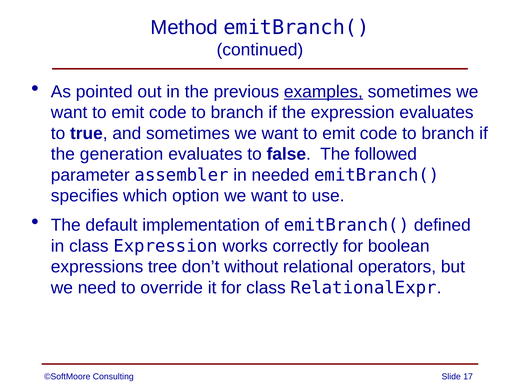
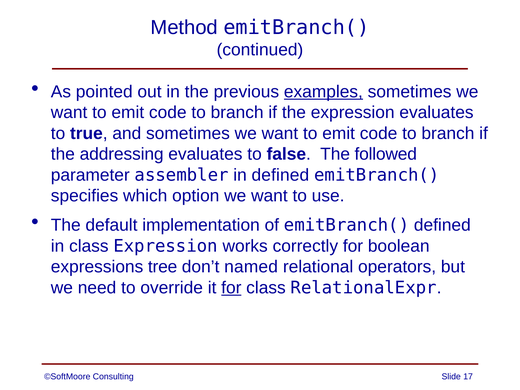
generation: generation -> addressing
in needed: needed -> defined
without: without -> named
for at (231, 288) underline: none -> present
